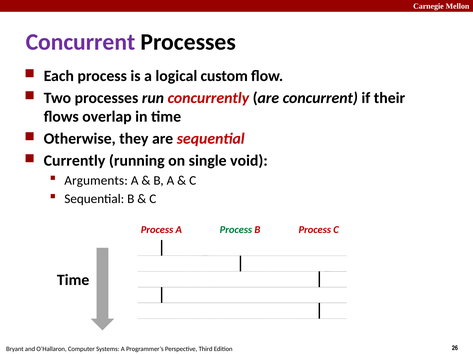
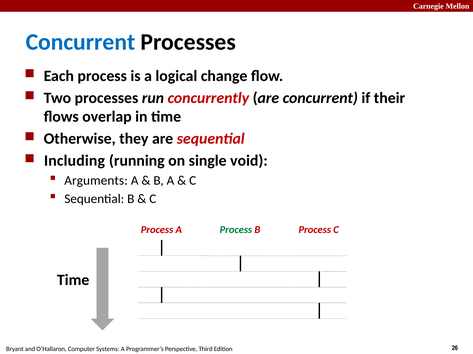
Concurrent at (81, 42) colour: purple -> blue
custom: custom -> change
Currently: Currently -> Including
